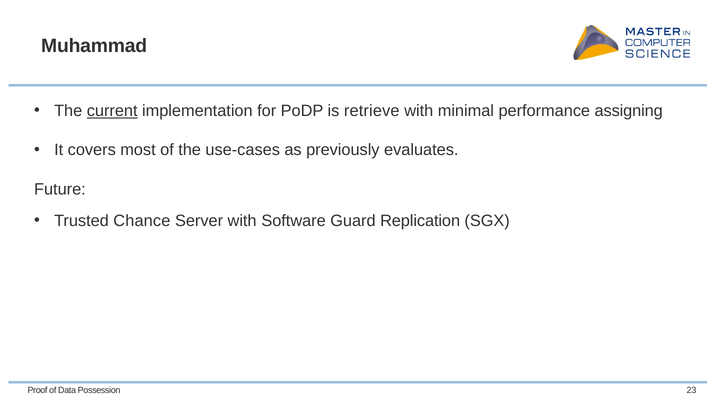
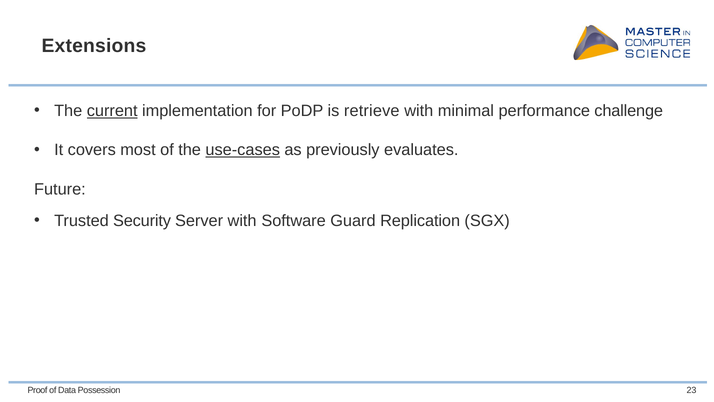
Muhammad: Muhammad -> Extensions
assigning: assigning -> challenge
use-cases underline: none -> present
Chance: Chance -> Security
